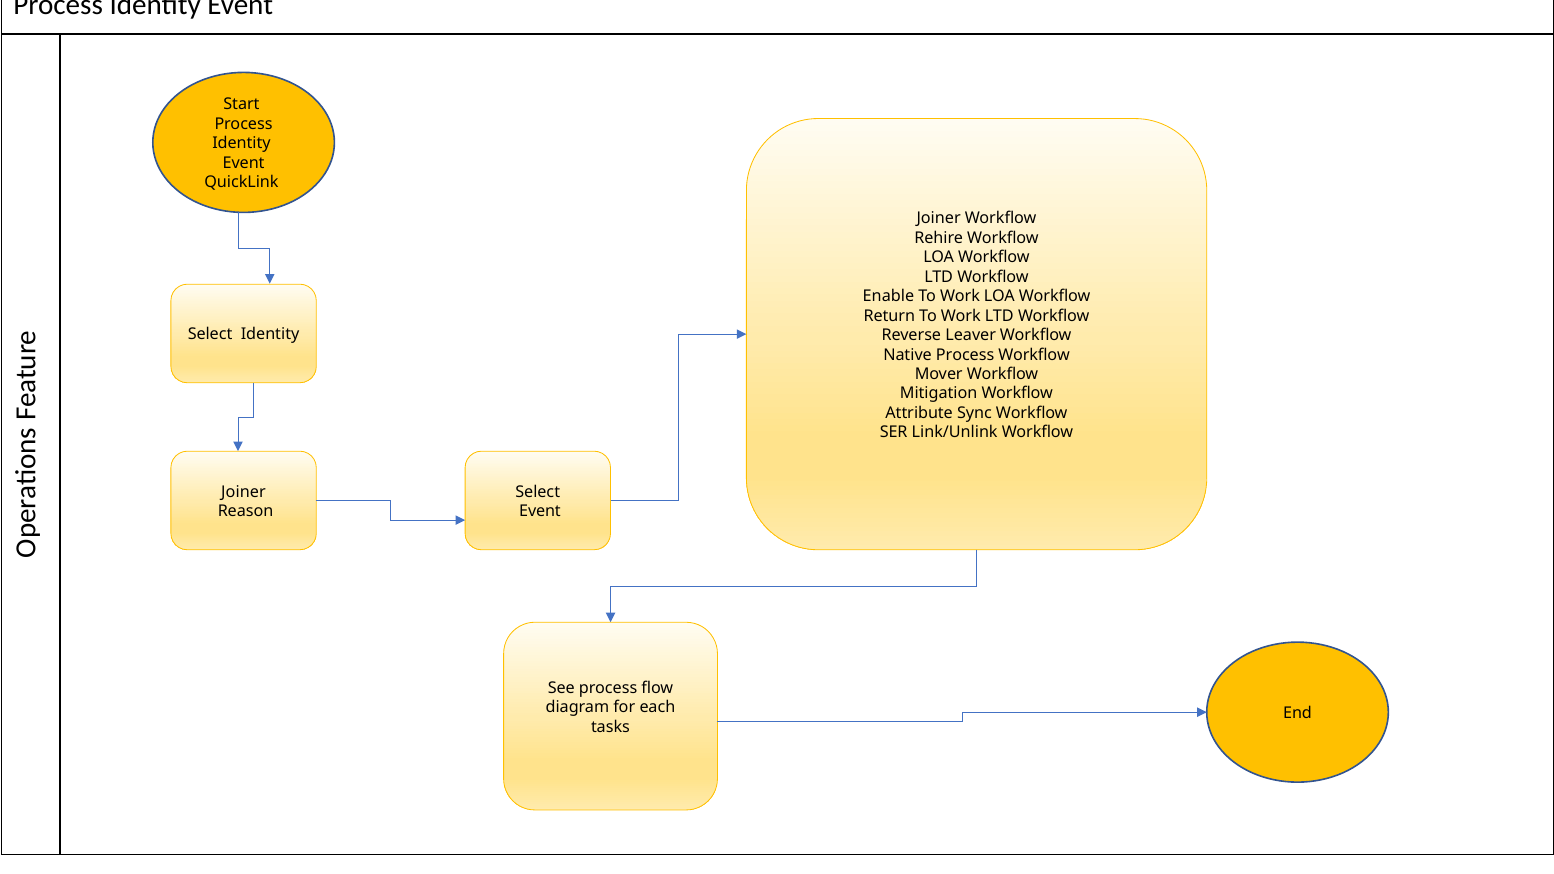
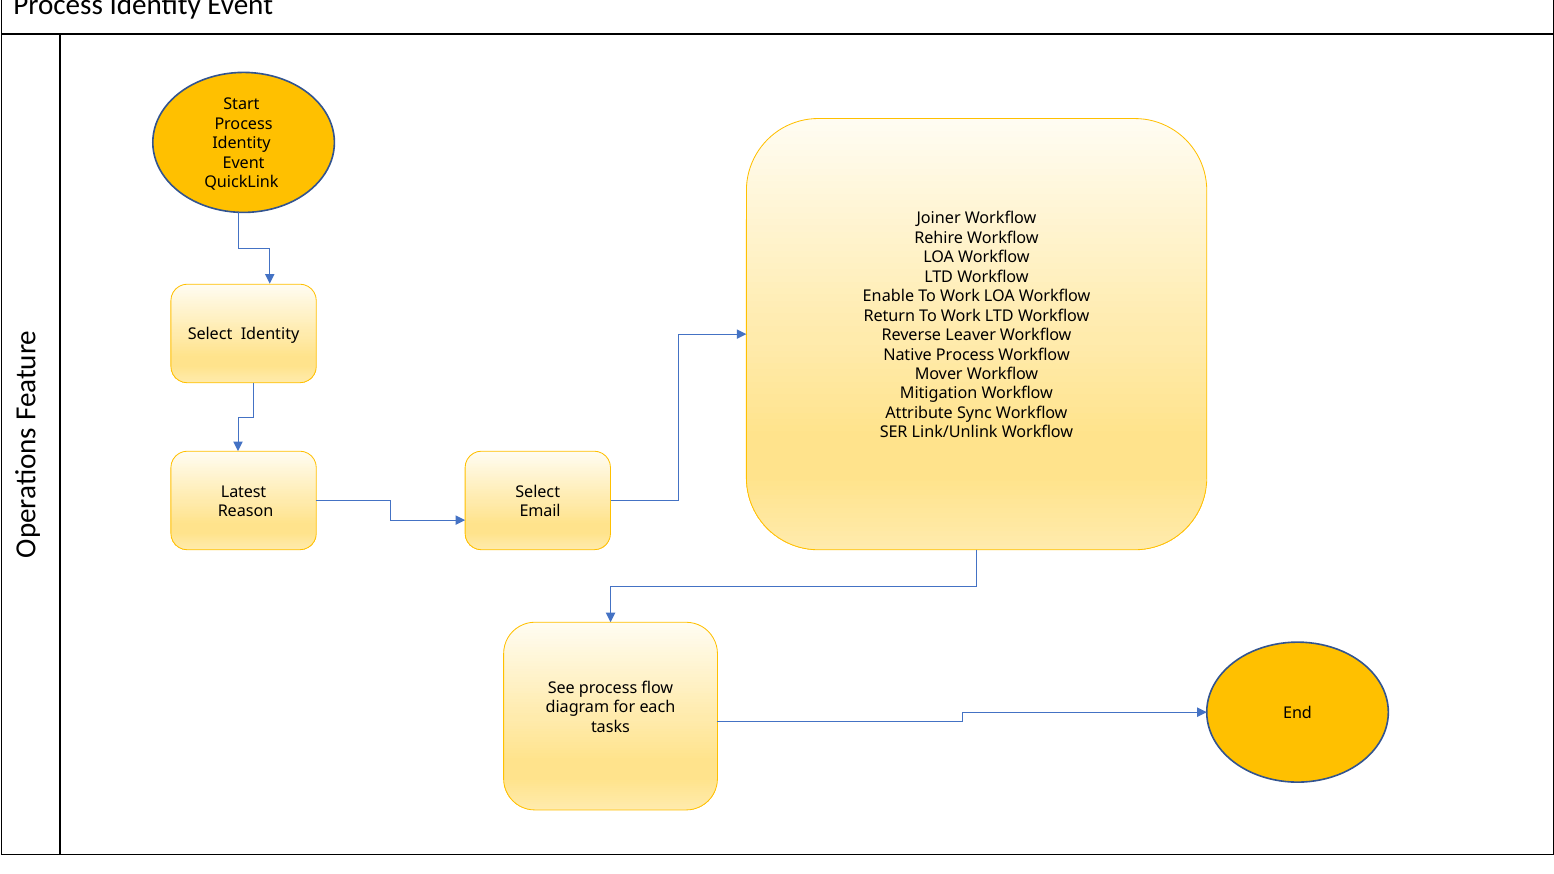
Joiner at (244, 492): Joiner -> Latest
Event at (540, 511): Event -> Email
